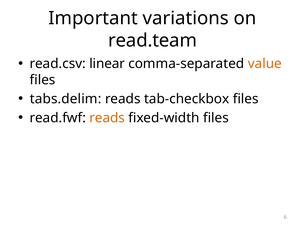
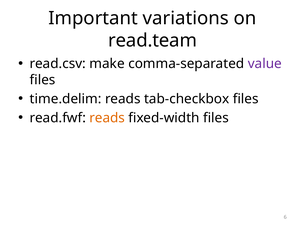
linear: linear -> make
value colour: orange -> purple
tabs.delim: tabs.delim -> time.delim
